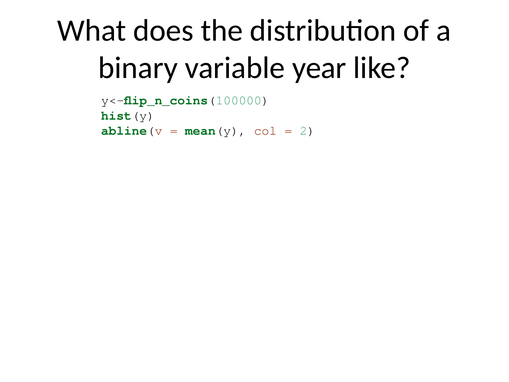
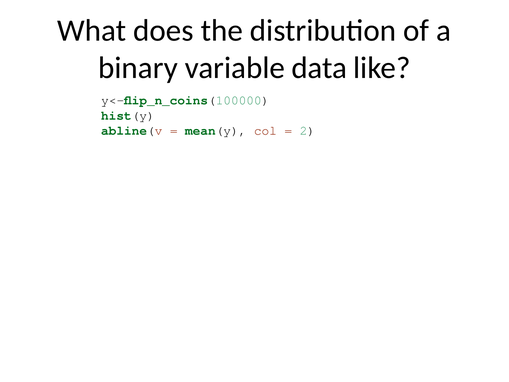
year: year -> data
